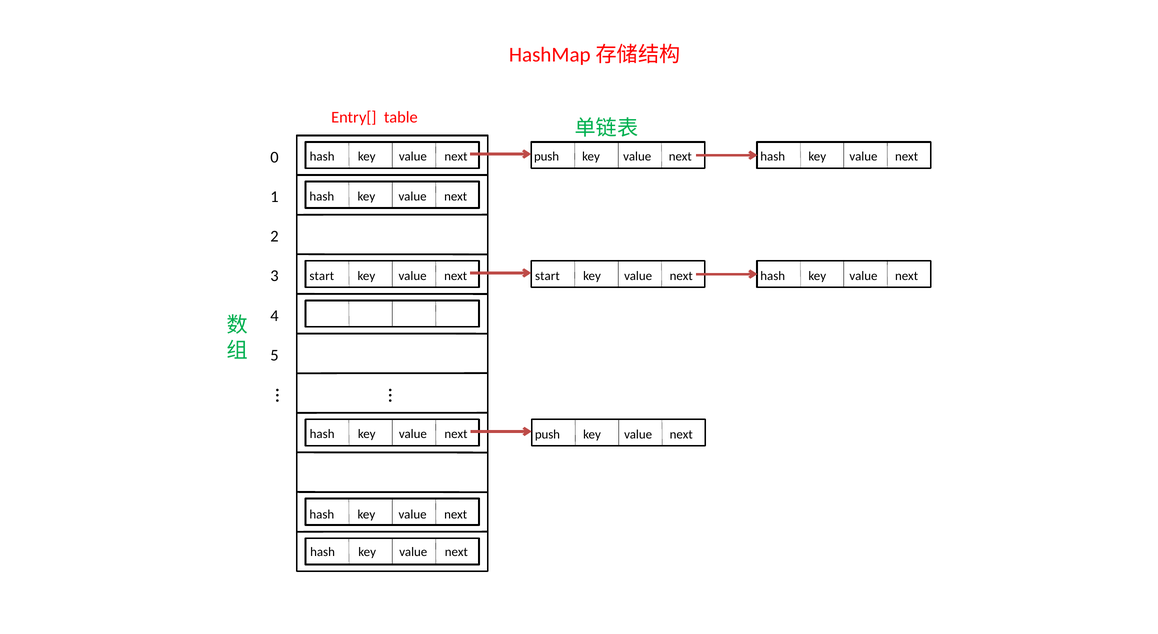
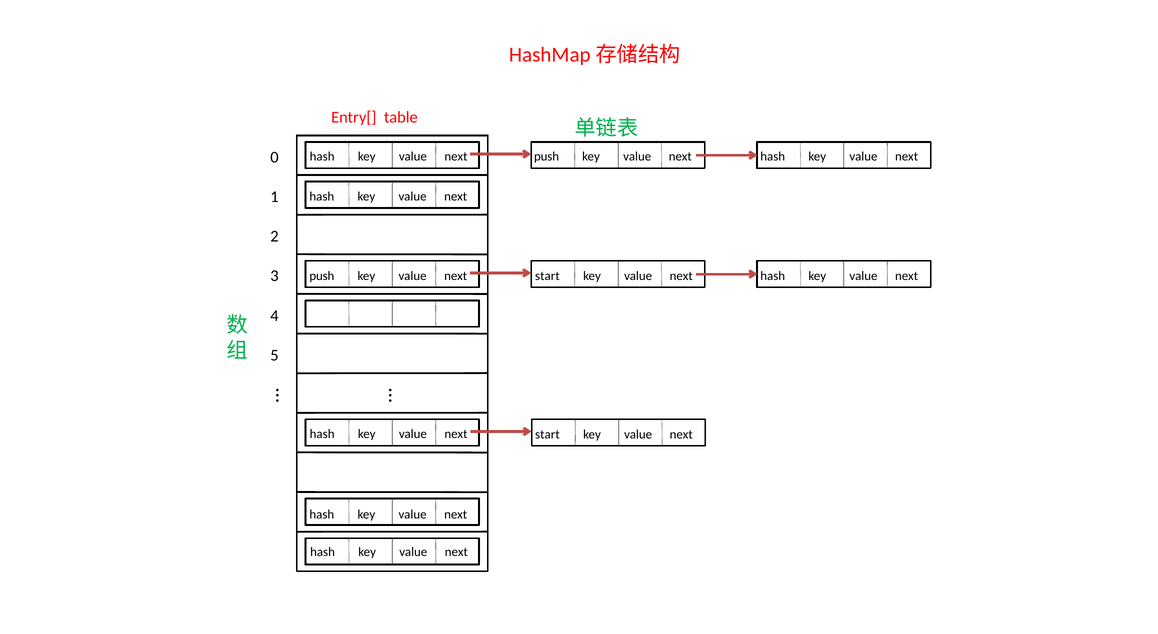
start at (322, 276): start -> push
push at (547, 434): push -> start
